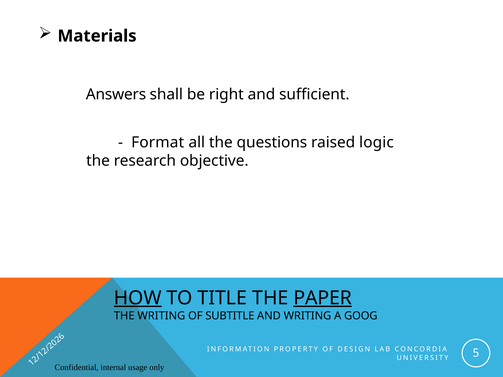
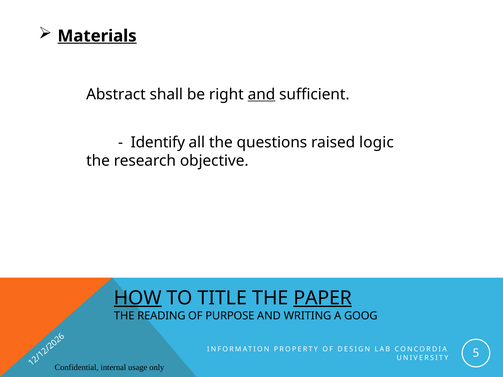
Materials underline: none -> present
Answers: Answers -> Abstract
and at (261, 94) underline: none -> present
Format: Format -> Identify
THE WRITING: WRITING -> READING
SUBTITLE: SUBTITLE -> PURPOSE
